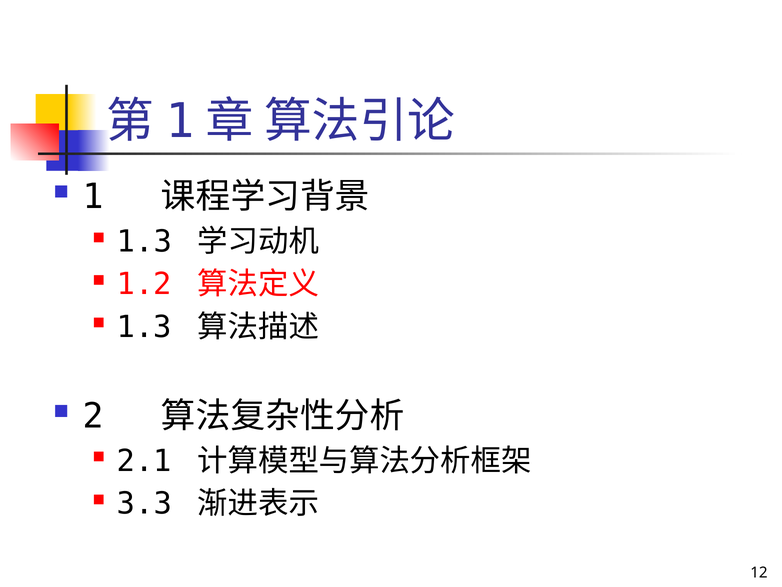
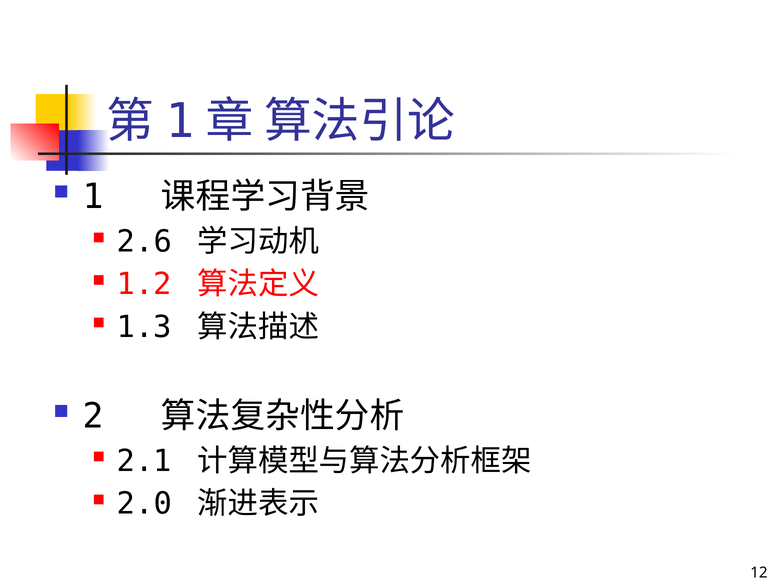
1.3 at (144, 242): 1.3 -> 2.6
3.3: 3.3 -> 2.0
